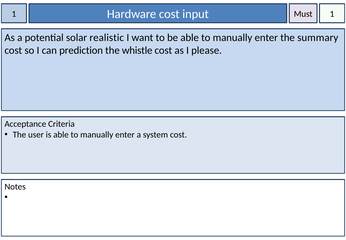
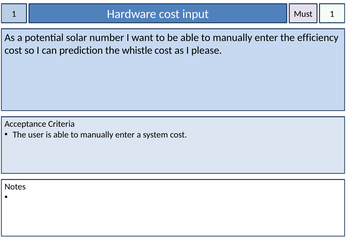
realistic: realistic -> number
summary: summary -> efficiency
